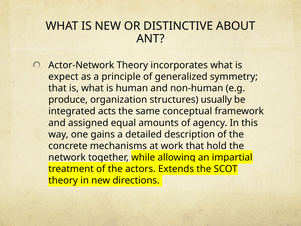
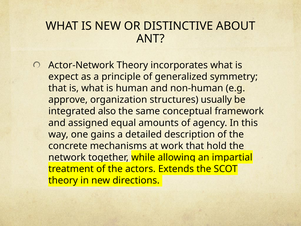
produce: produce -> approve
acts: acts -> also
